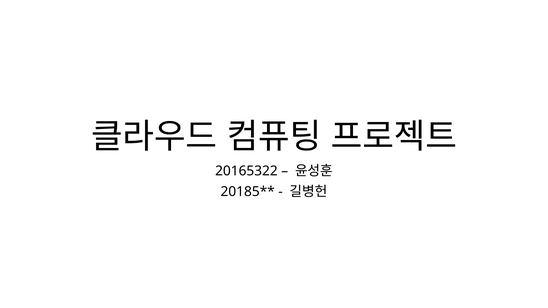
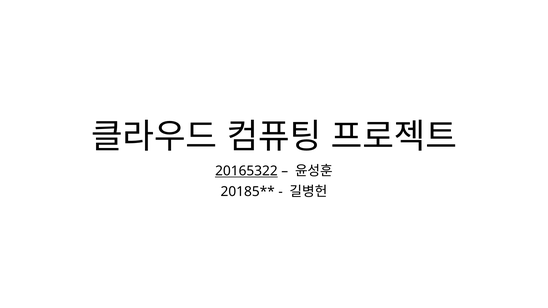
20165322 underline: none -> present
